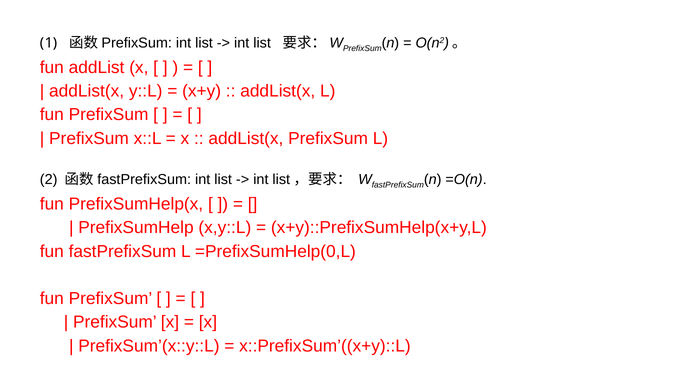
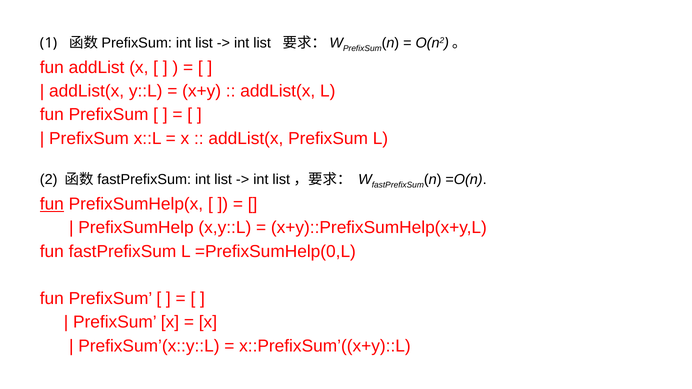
fun at (52, 204) underline: none -> present
